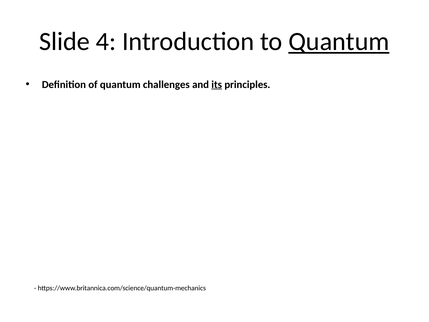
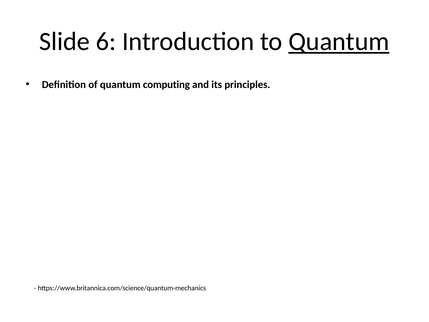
4: 4 -> 6
challenges: challenges -> computing
its underline: present -> none
